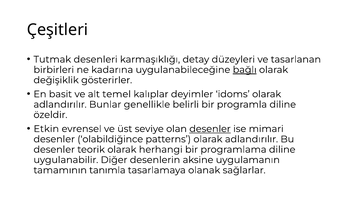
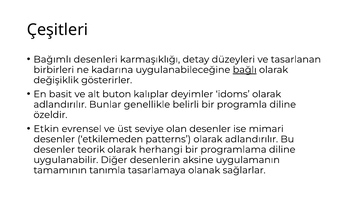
Tutmak: Tutmak -> Bağımlı
temel: temel -> buton
desenler at (210, 129) underline: present -> none
olabildiğince: olabildiğince -> etkilemeden
